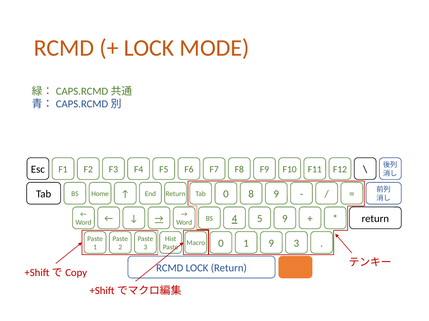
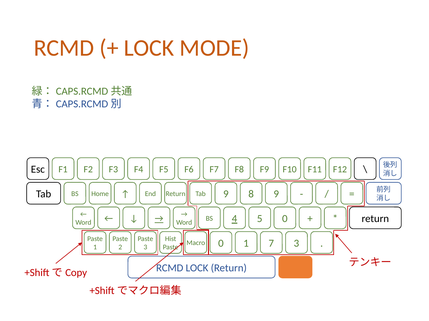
Return 0: 0 -> 9
5 9: 9 -> 0
1 9: 9 -> 7
